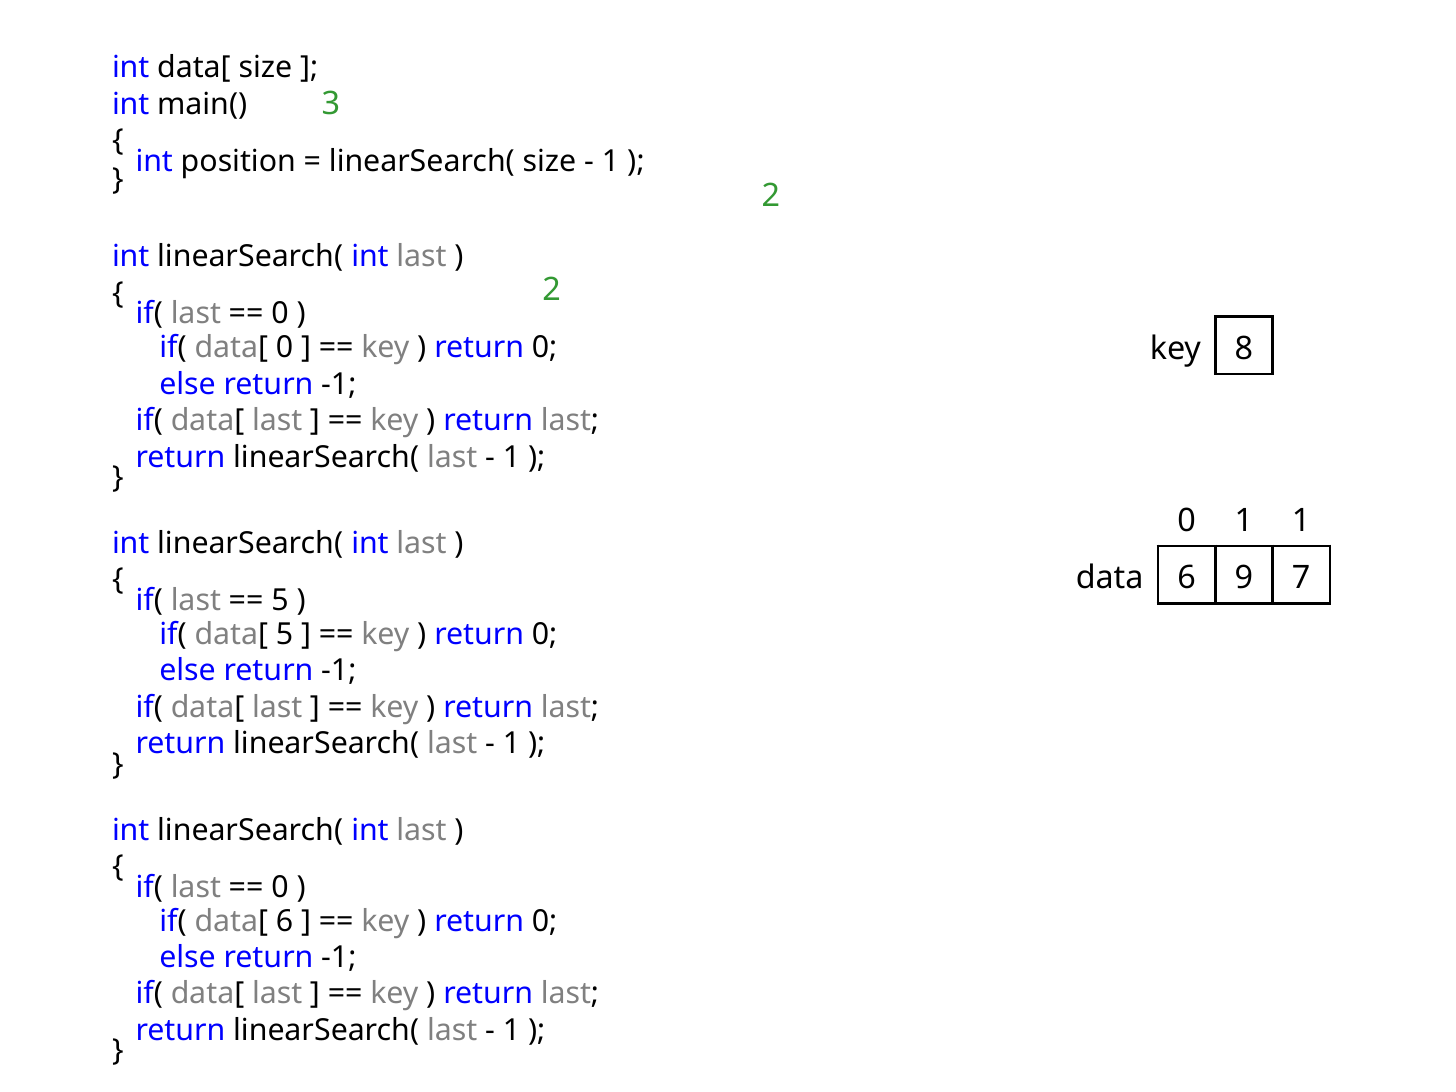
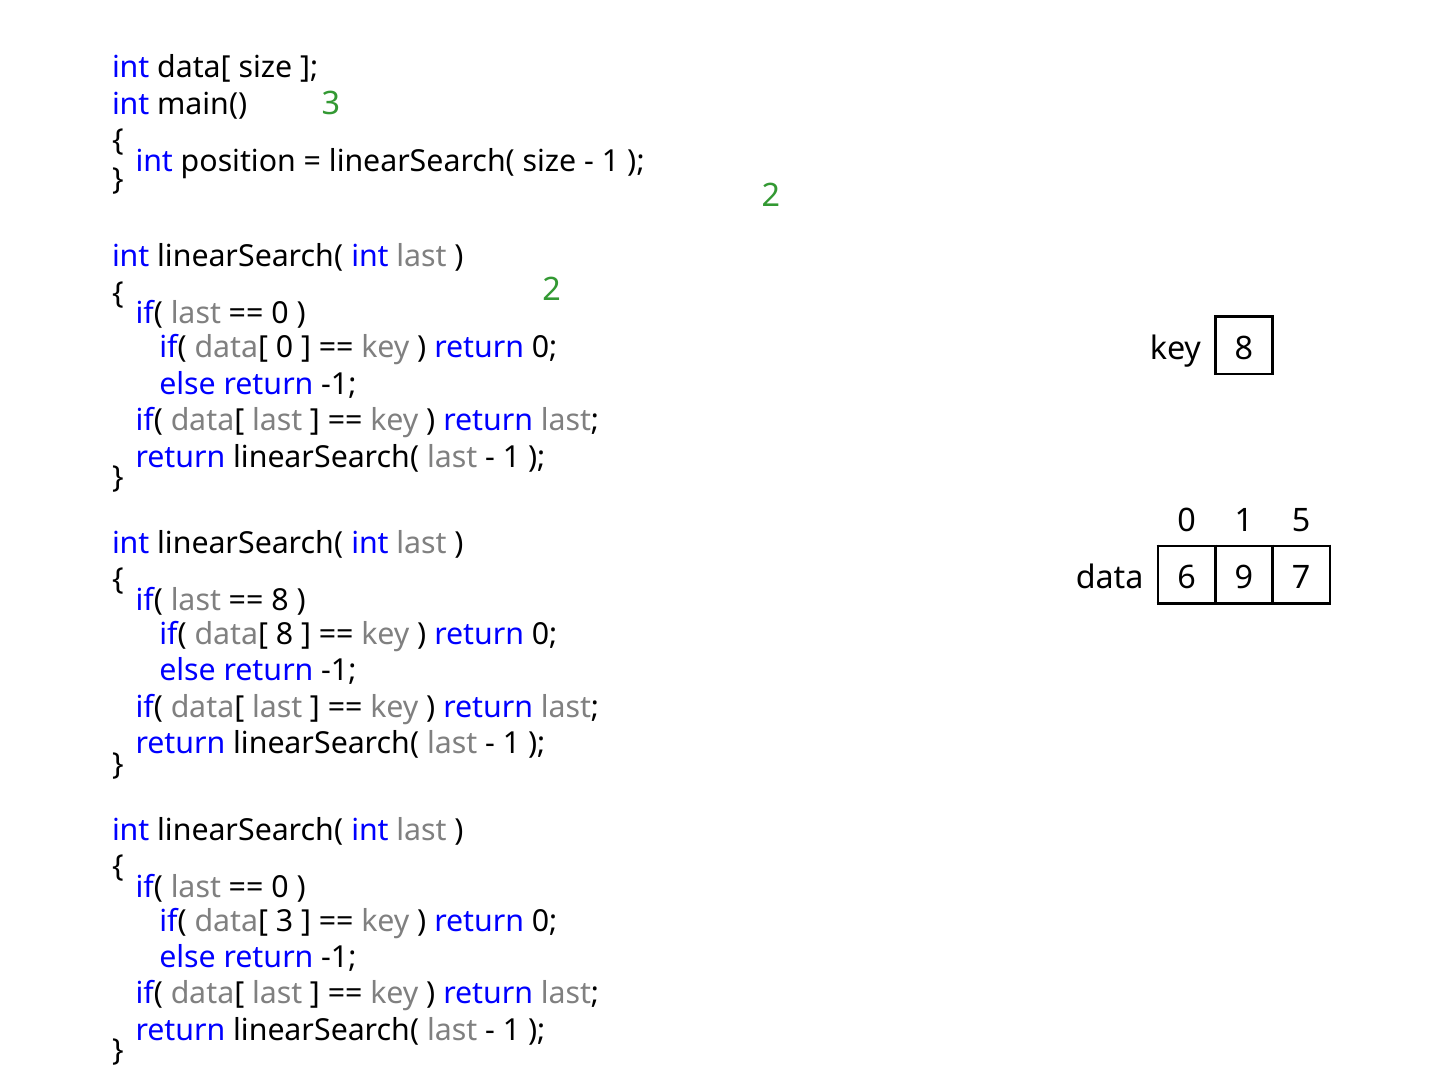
1 1: 1 -> 5
5 at (280, 600): 5 -> 8
data[ 5: 5 -> 8
data[ 6: 6 -> 3
